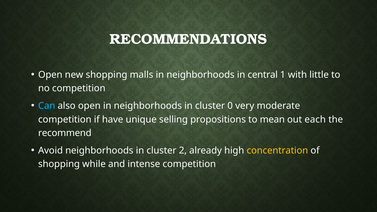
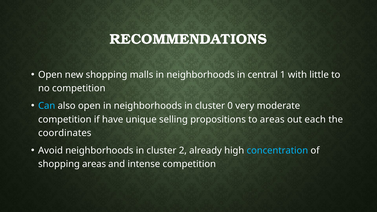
to mean: mean -> areas
recommend: recommend -> coordinates
concentration colour: yellow -> light blue
shopping while: while -> areas
